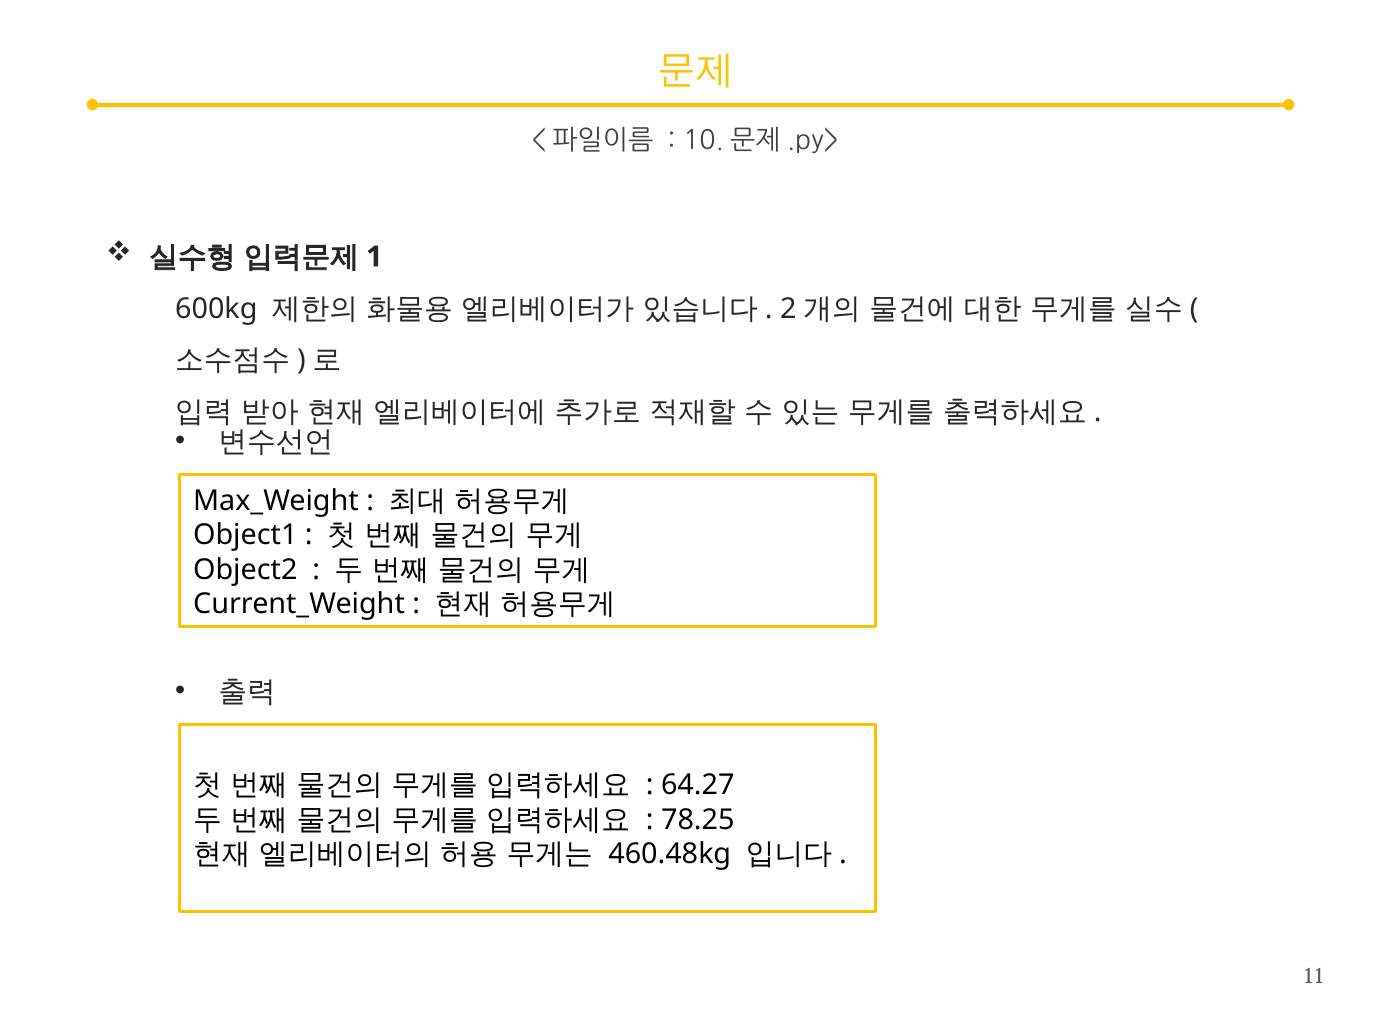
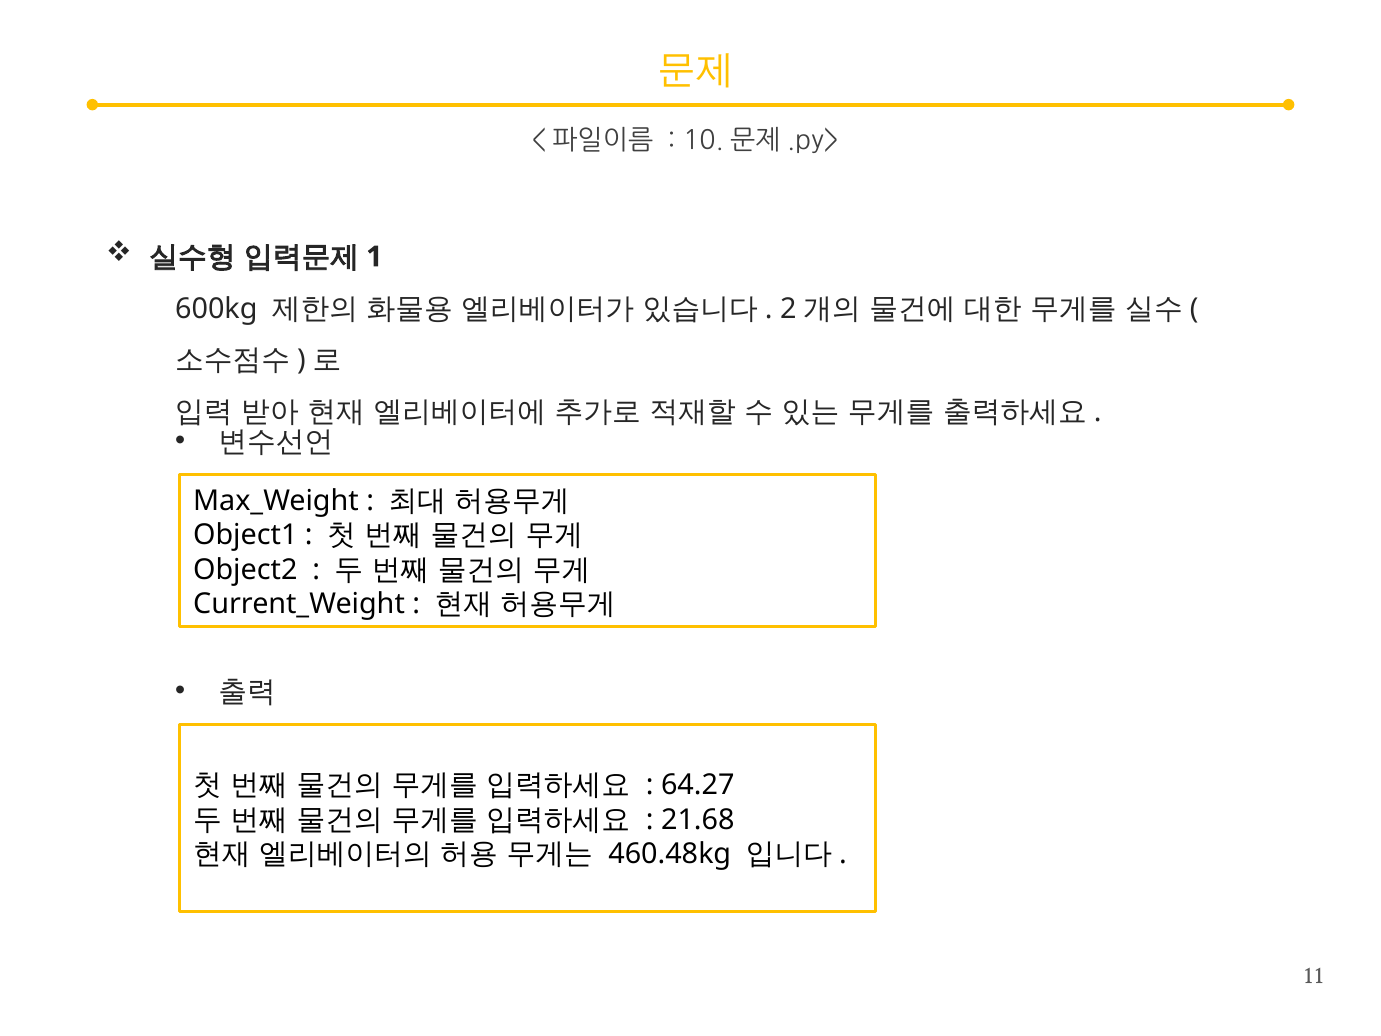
78.25: 78.25 -> 21.68
